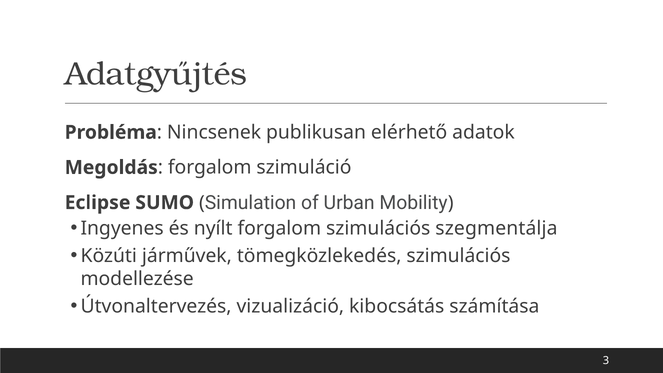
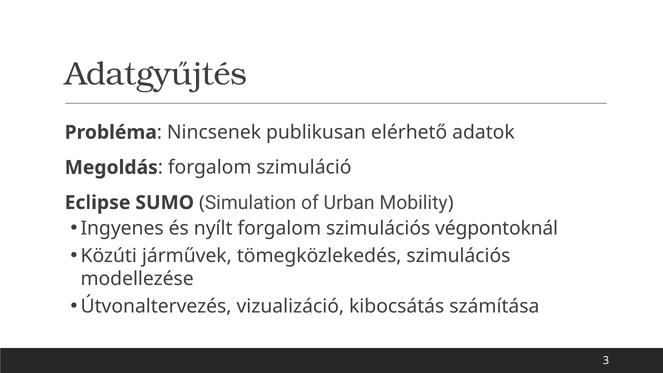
szegmentálja: szegmentálja -> végpontoknál
